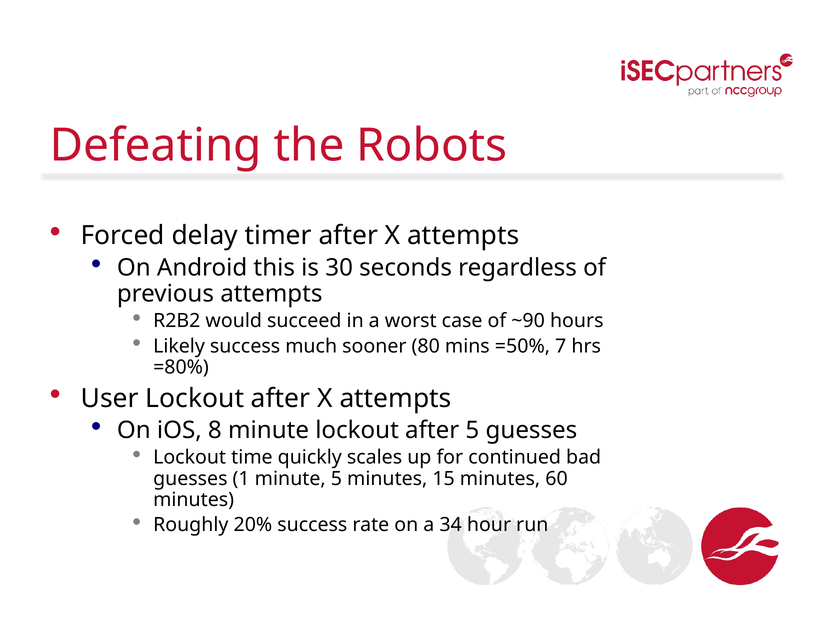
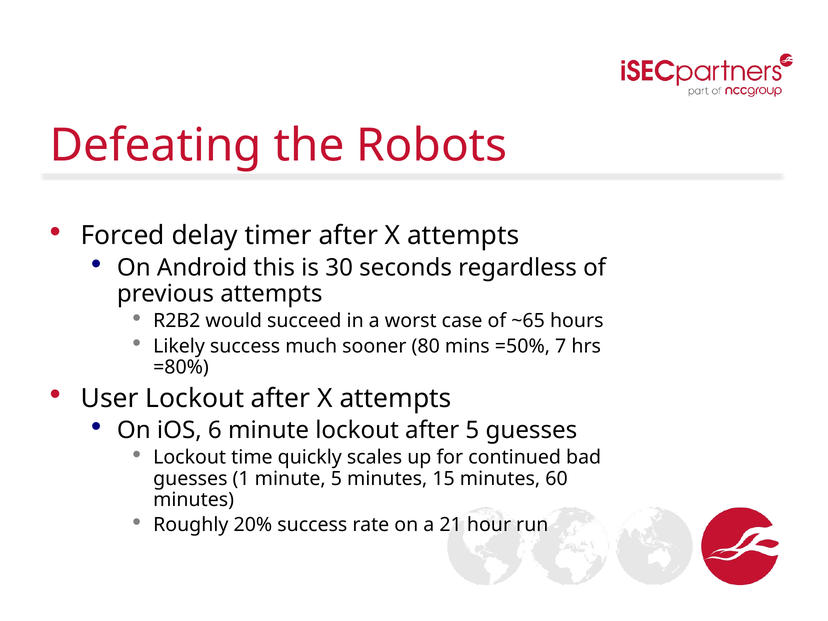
~90: ~90 -> ~65
8: 8 -> 6
34: 34 -> 21
